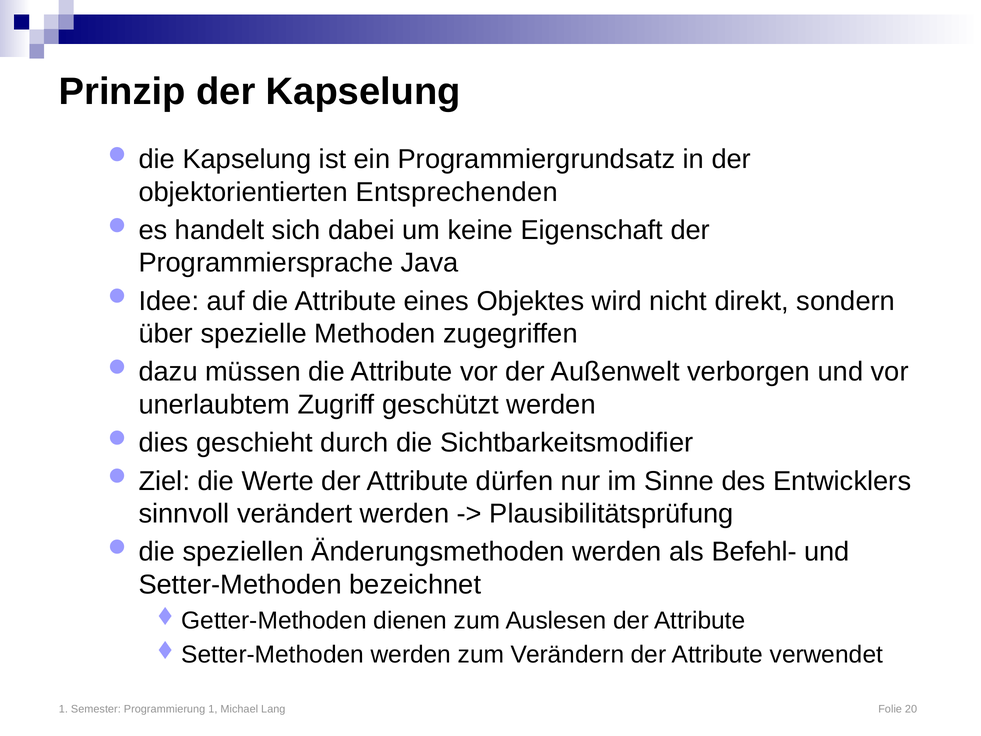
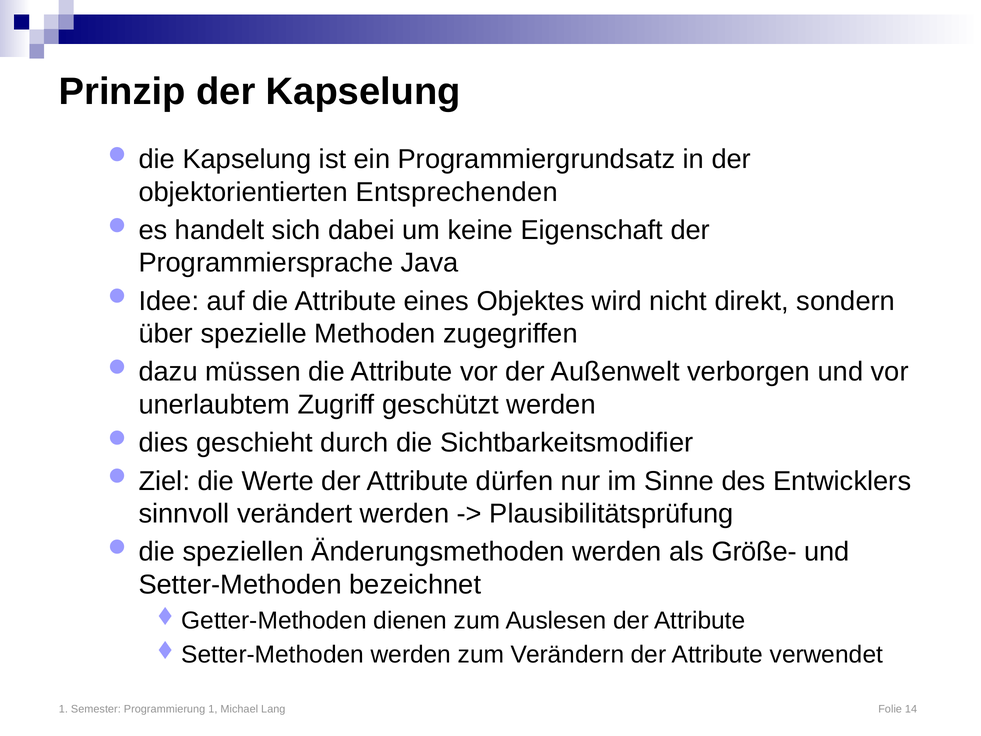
Befehl-: Befehl- -> Größe-
20: 20 -> 14
